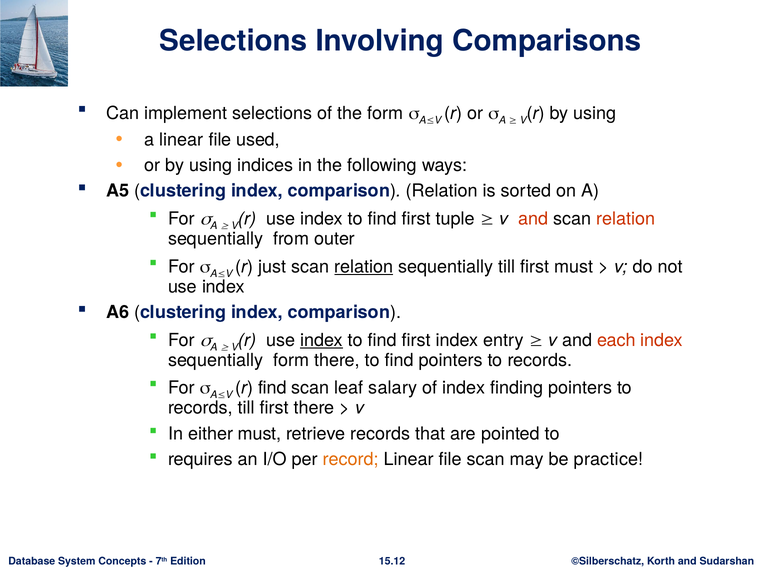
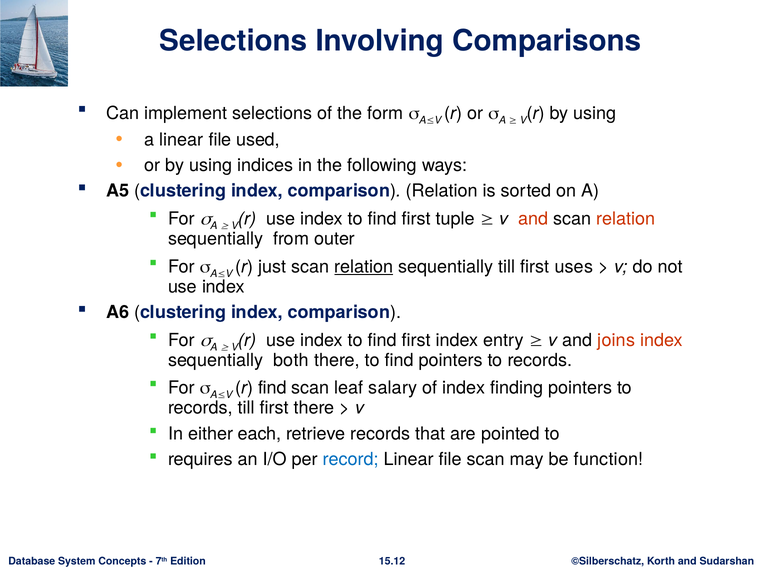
first must: must -> uses
index at (322, 341) underline: present -> none
each: each -> joins
sequentially form: form -> both
either must: must -> each
record colour: orange -> blue
practice: practice -> function
